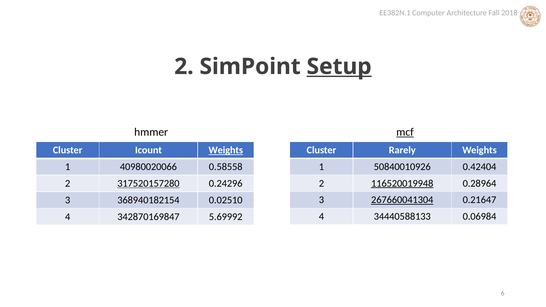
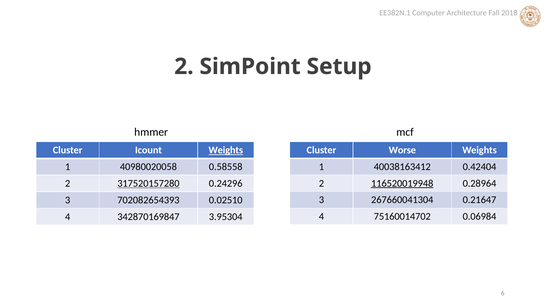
Setup underline: present -> none
mcf underline: present -> none
Rarely: Rarely -> Worse
50840010926: 50840010926 -> 40038163412
40980020066: 40980020066 -> 40980020058
267660041304 underline: present -> none
368940182154: 368940182154 -> 702082654393
34440588133: 34440588133 -> 75160014702
5.69992: 5.69992 -> 3.95304
